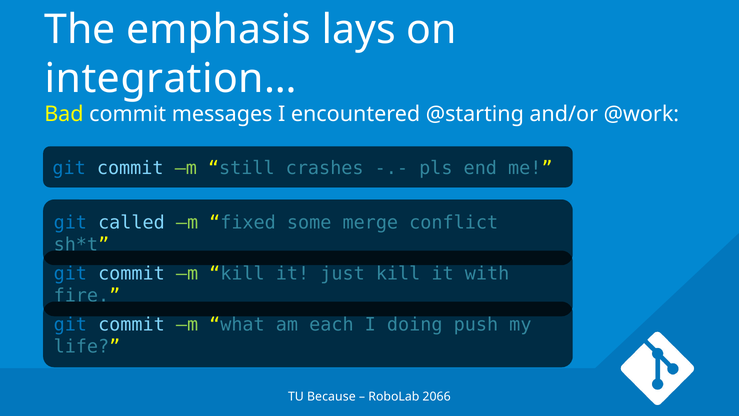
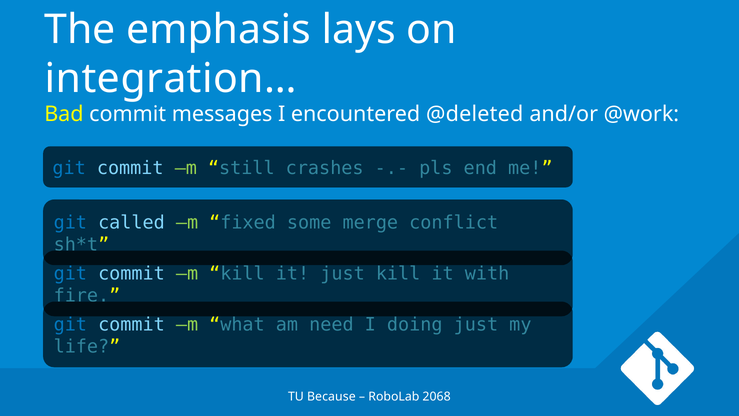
@starting: @starting -> @deleted
each: each -> need
doing push: push -> just
2066: 2066 -> 2068
